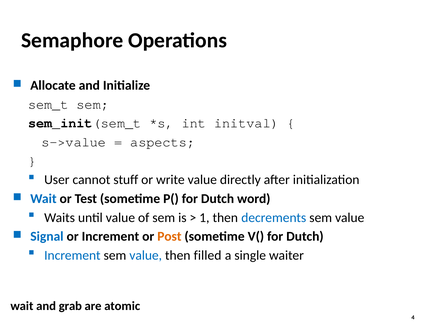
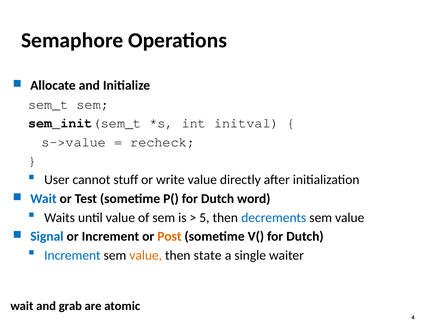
aspects: aspects -> recheck
1: 1 -> 5
value at (146, 256) colour: blue -> orange
filled: filled -> state
